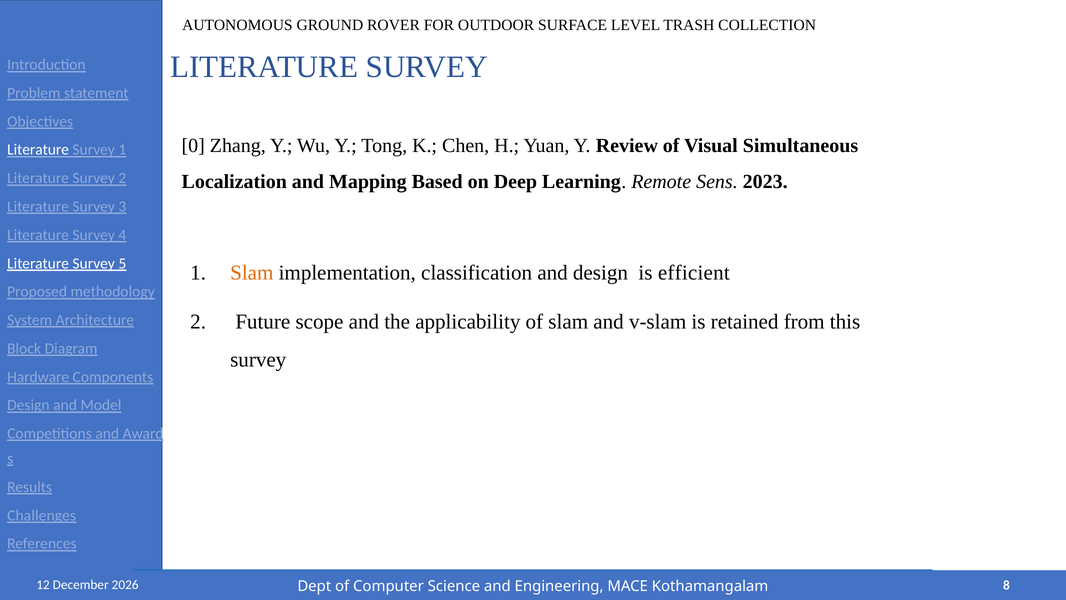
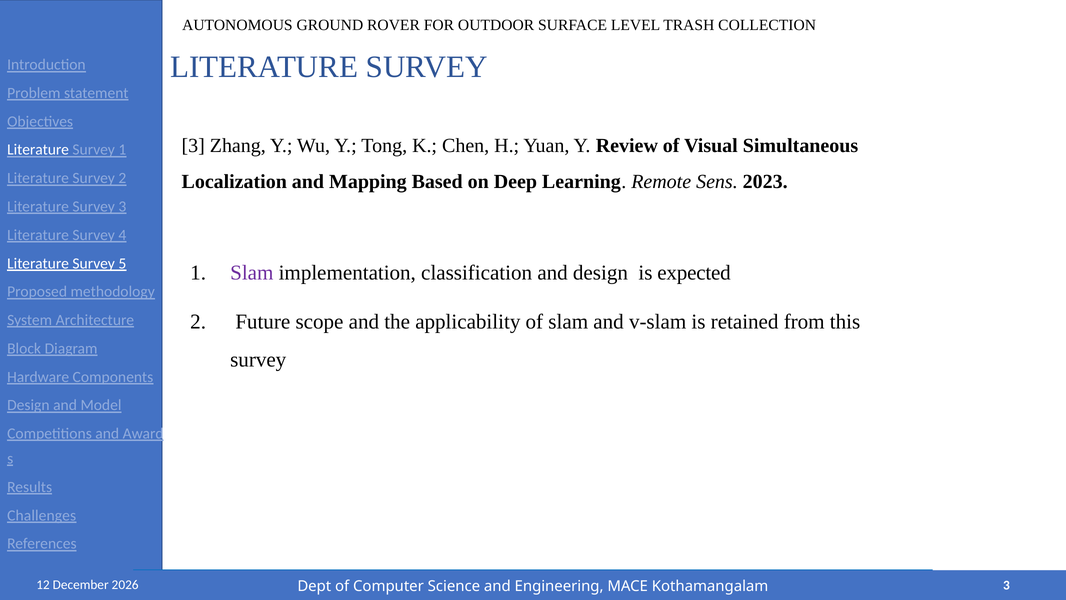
0 at (193, 146): 0 -> 3
Slam at (252, 273) colour: orange -> purple
efficient: efficient -> expected
8 at (1006, 585): 8 -> 3
